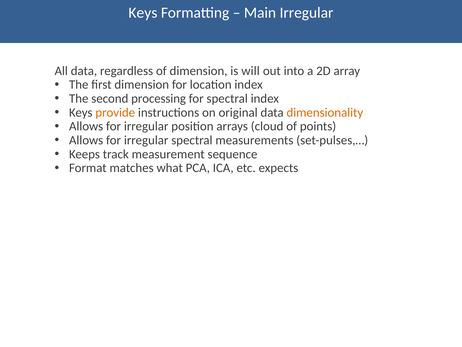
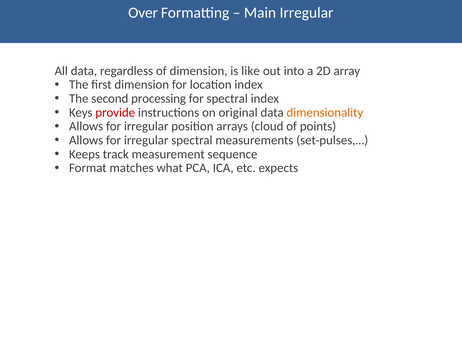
Keys at (143, 13): Keys -> Over
will: will -> like
provide colour: orange -> red
